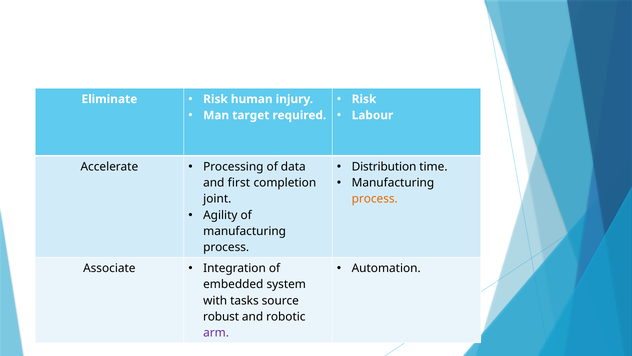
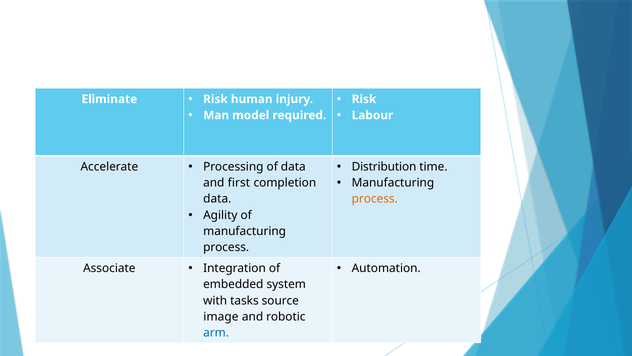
target: target -> model
joint at (217, 199): joint -> data
robust: robust -> image
arm colour: purple -> blue
